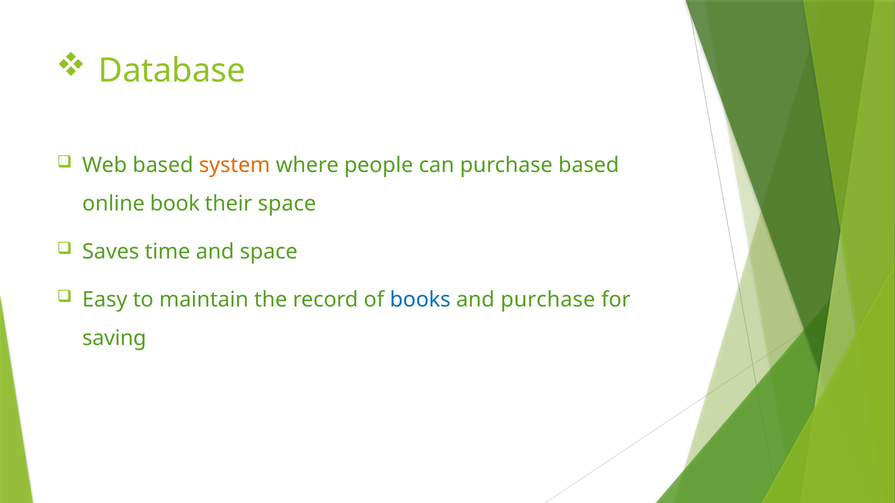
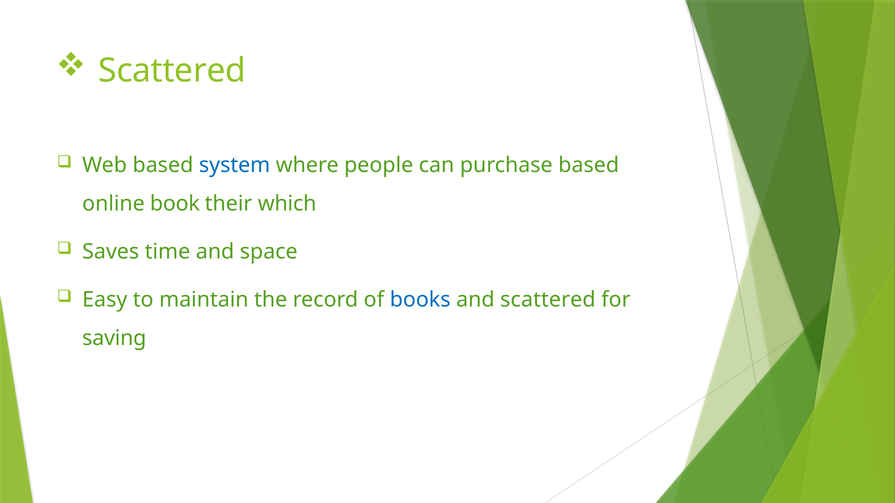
Database at (172, 71): Database -> Scattered
system colour: orange -> blue
their space: space -> which
and purchase: purchase -> scattered
